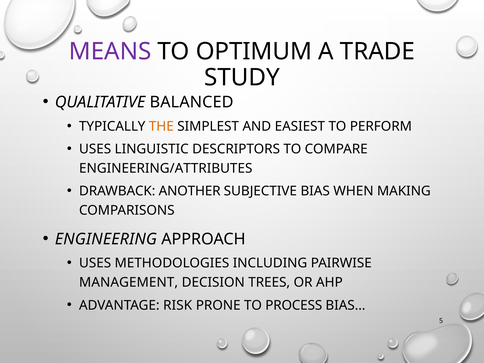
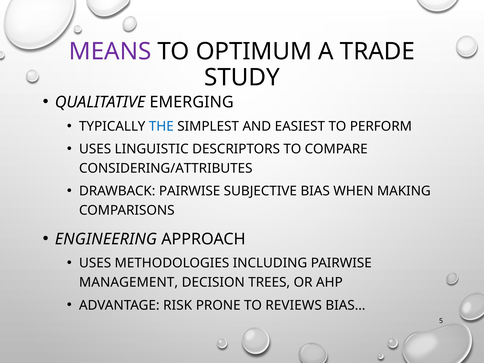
BALANCED: BALANCED -> EMERGING
THE colour: orange -> blue
ENGINEERING/ATTRIBUTES: ENGINEERING/ATTRIBUTES -> CONSIDERING/ATTRIBUTES
DRAWBACK ANOTHER: ANOTHER -> PAIRWISE
PROCESS: PROCESS -> REVIEWS
